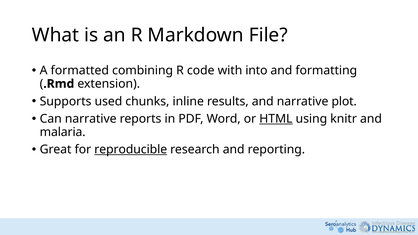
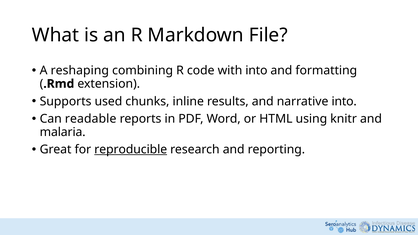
formatted: formatted -> reshaping
narrative plot: plot -> into
Can narrative: narrative -> readable
HTML underline: present -> none
